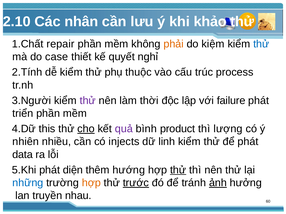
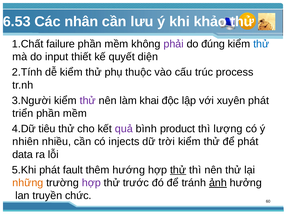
2.10: 2.10 -> 6.53
repair: repair -> failure
phải colour: orange -> purple
kiệm: kiệm -> đúng
case: case -> input
nghỉ: nghỉ -> diện
thời: thời -> khai
failure: failure -> xuyên
this: this -> tiêu
cho underline: present -> none
linh: linh -> trời
diện: diện -> fault
những colour: blue -> orange
hợp at (91, 183) colour: orange -> purple
trước underline: present -> none
nhau: nhau -> chức
